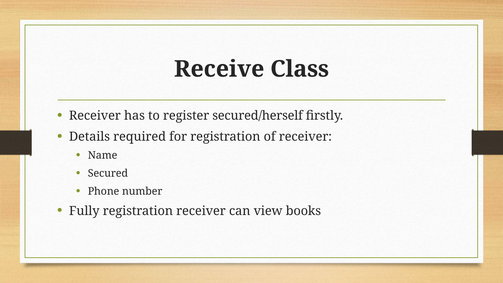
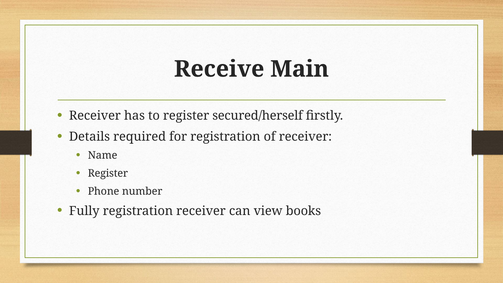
Class: Class -> Main
Secured at (108, 173): Secured -> Register
